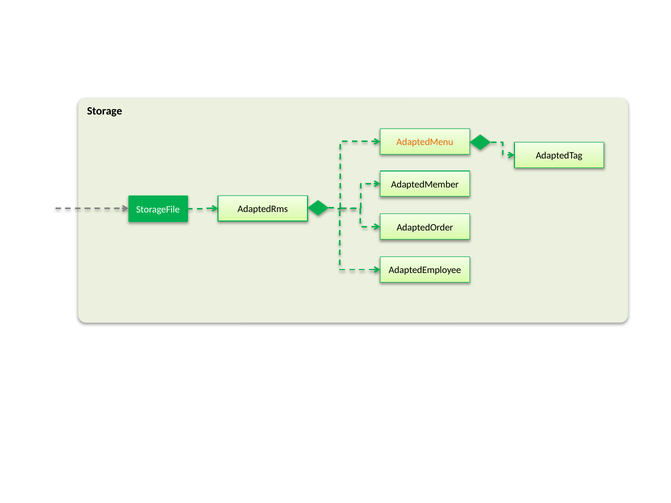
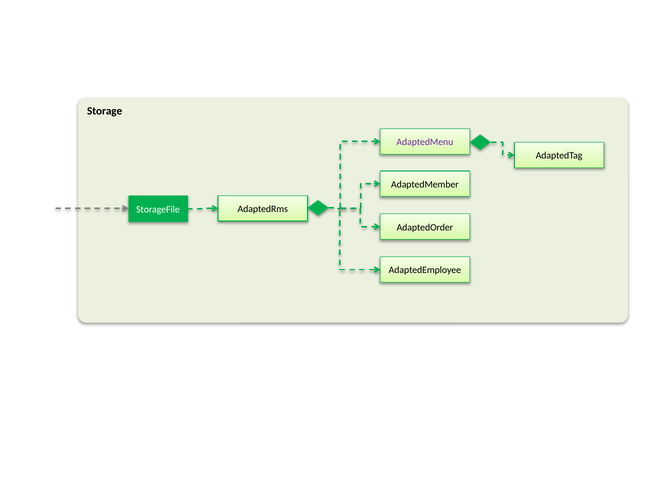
AdaptedMenu colour: orange -> purple
